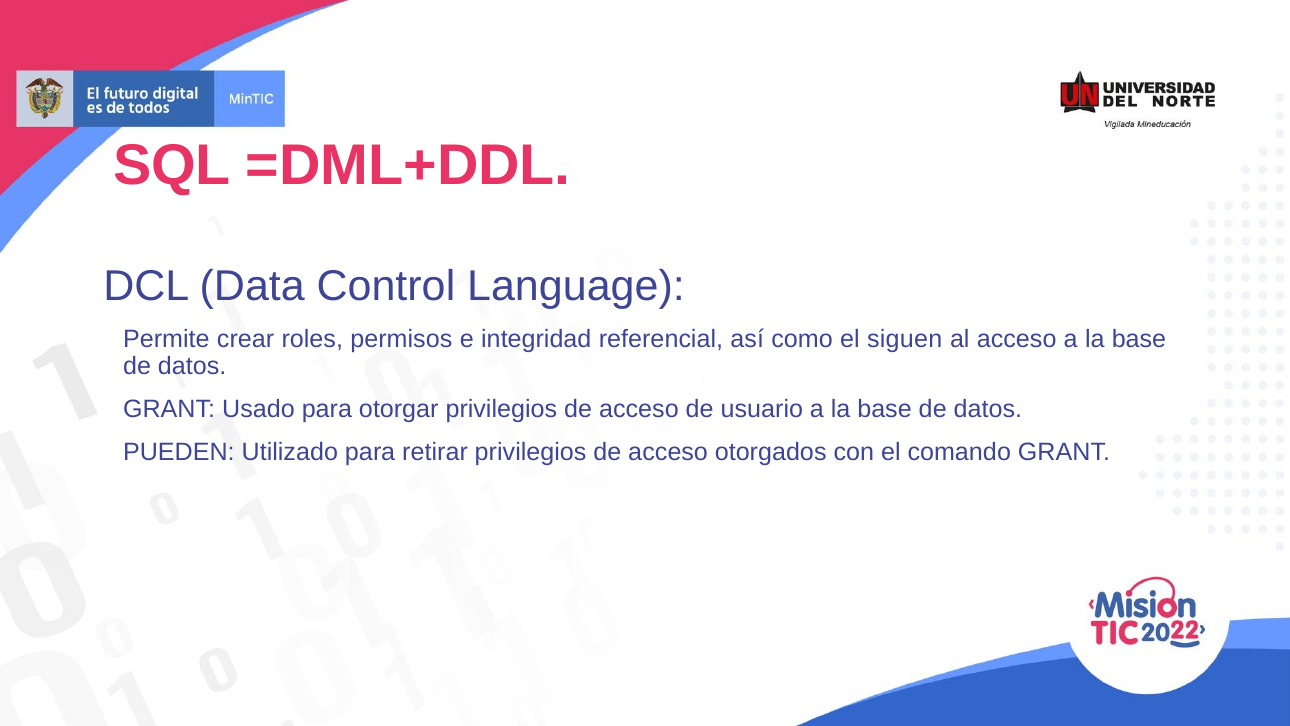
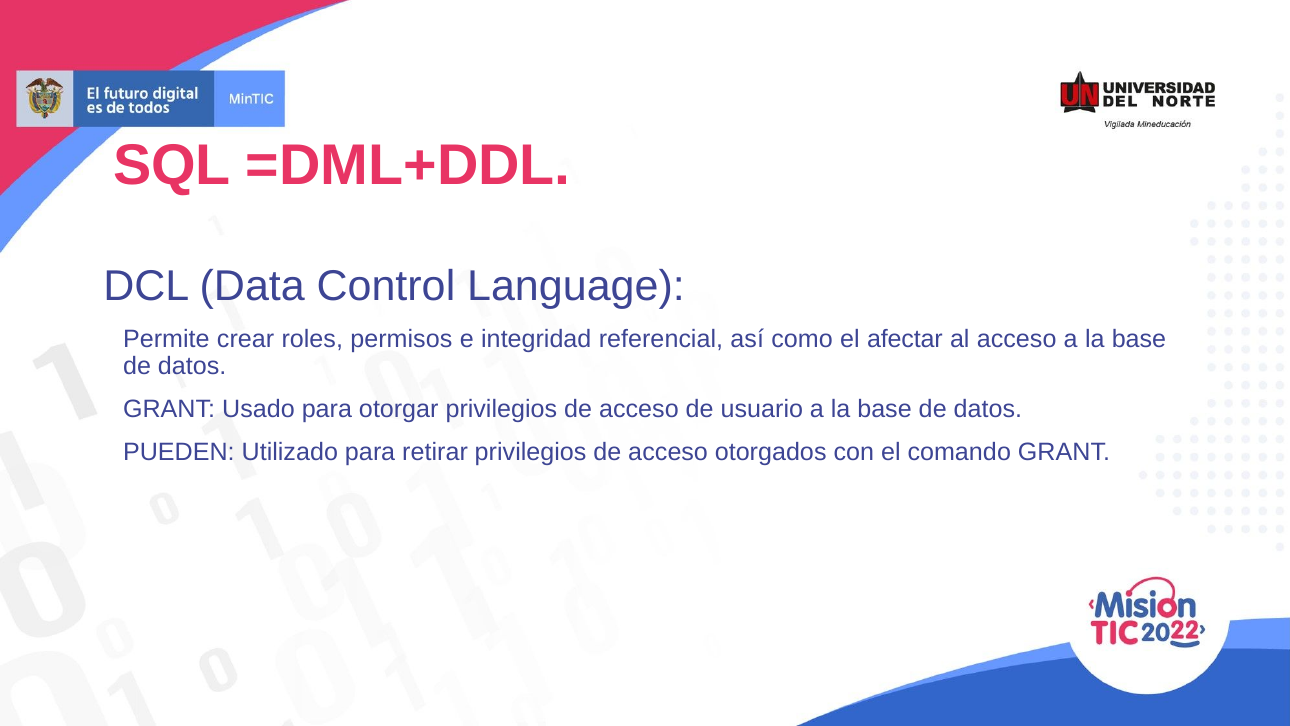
siguen: siguen -> afectar
